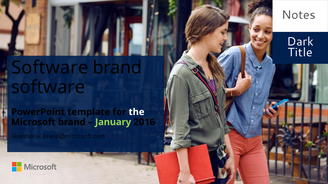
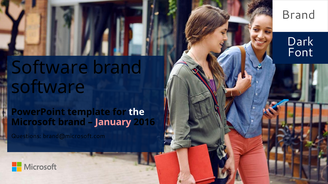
Notes at (299, 15): Notes -> Brand
Title: Title -> Font
January colour: light green -> pink
